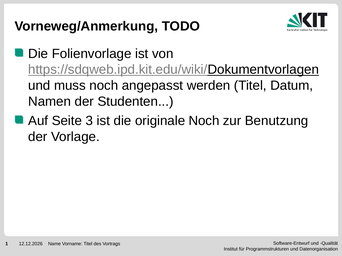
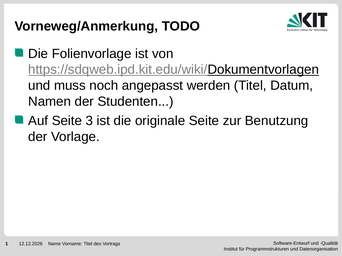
originale Noch: Noch -> Seite
